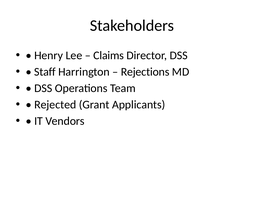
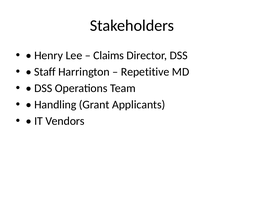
Rejections: Rejections -> Repetitive
Rejected: Rejected -> Handling
